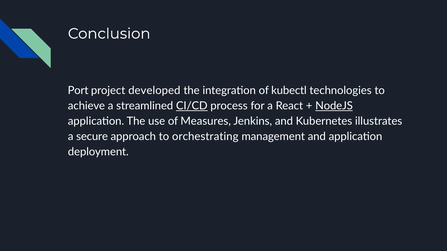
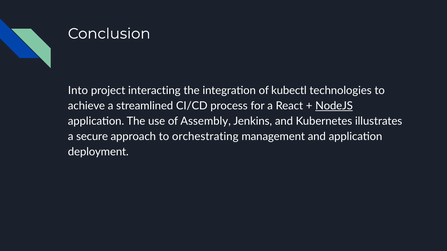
Port: Port -> Into
developed: developed -> interacting
CI/CD underline: present -> none
Measures: Measures -> Assembly
